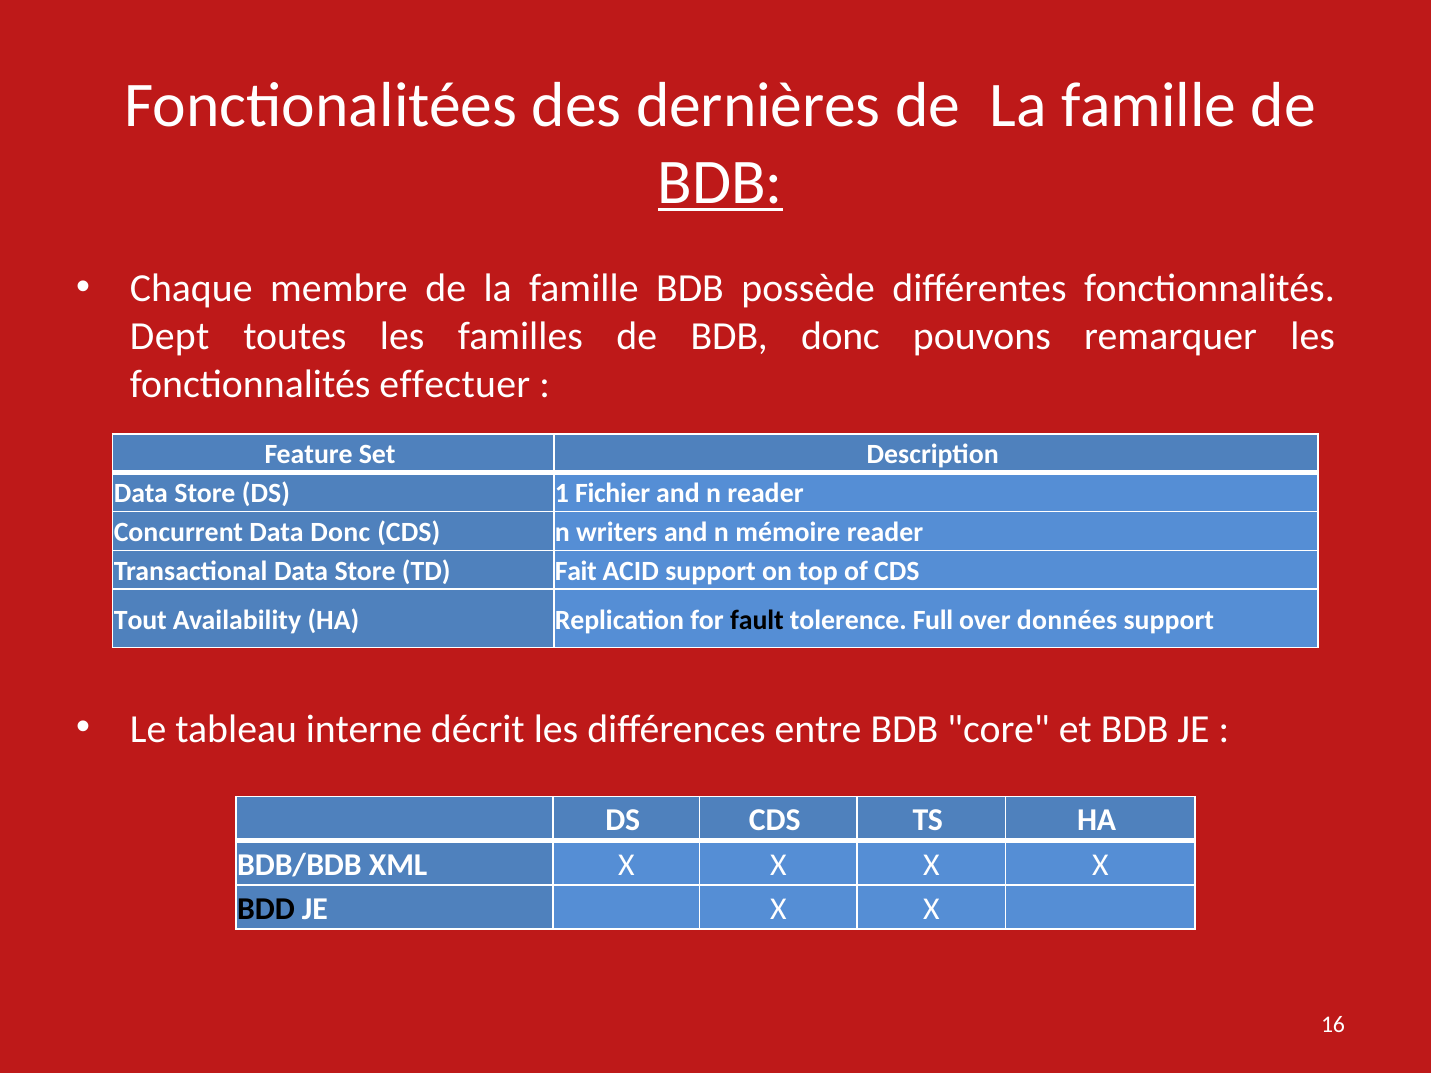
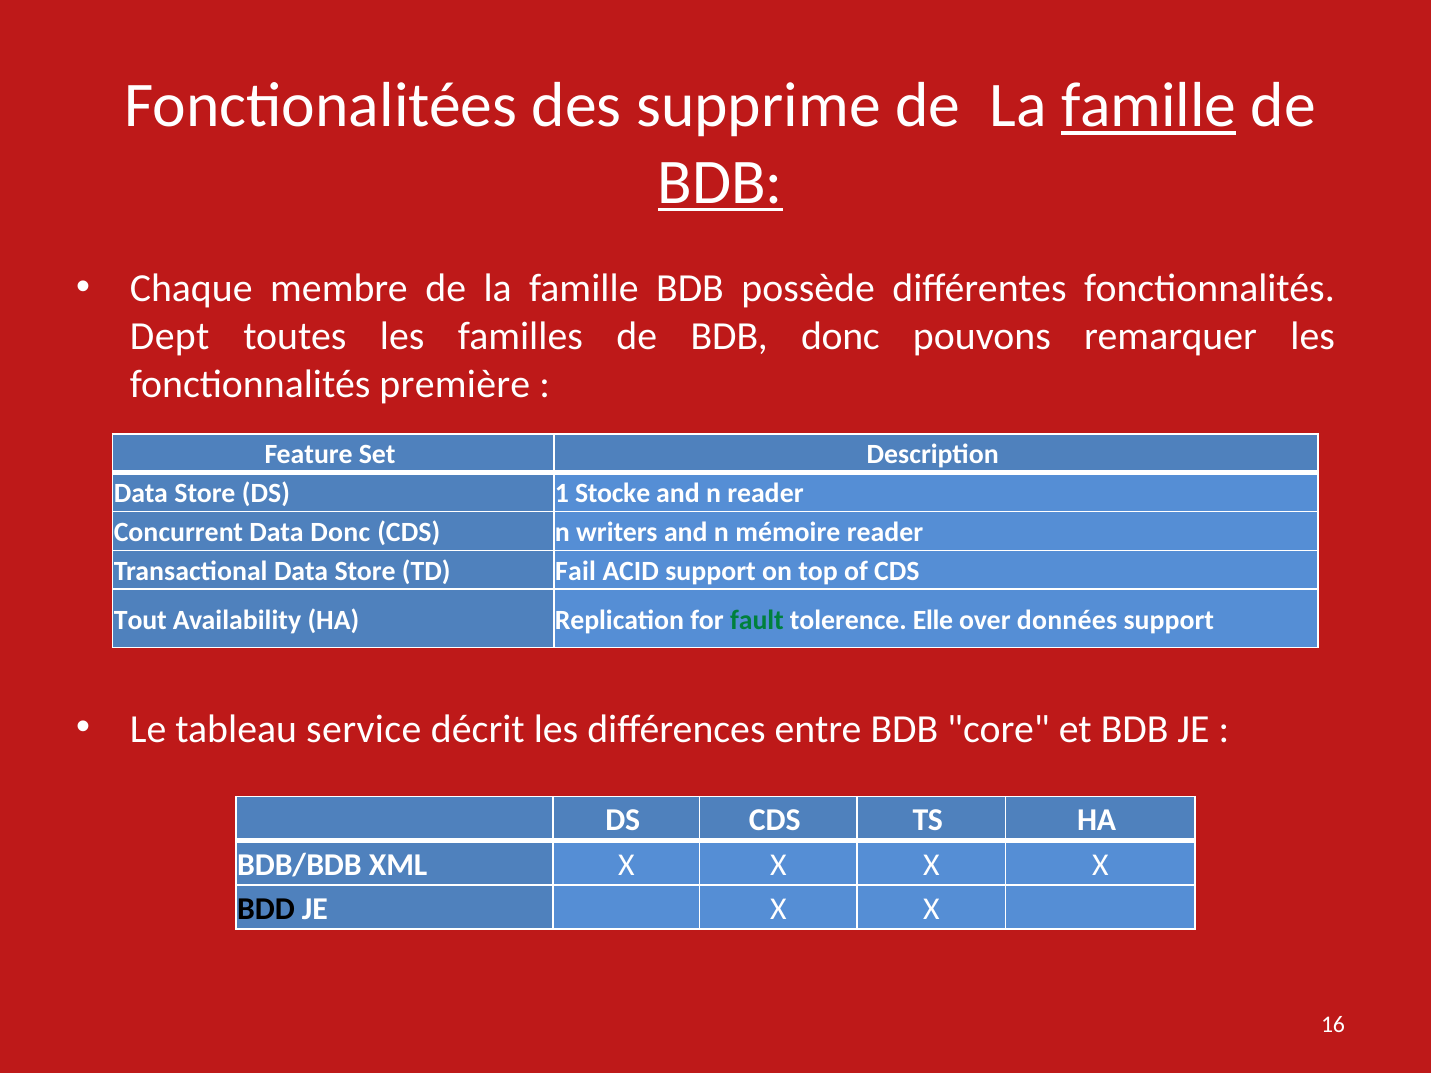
dernières: dernières -> supprime
famille at (1149, 106) underline: none -> present
effectuer: effectuer -> première
Fichier: Fichier -> Stocke
Fait: Fait -> Fail
fault colour: black -> green
Full: Full -> Elle
interne: interne -> service
